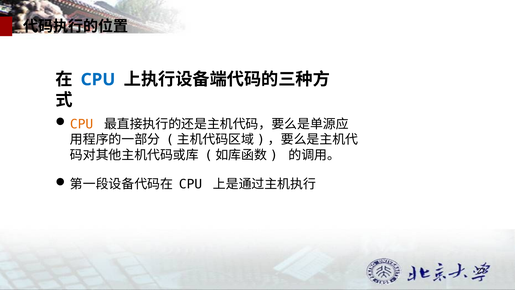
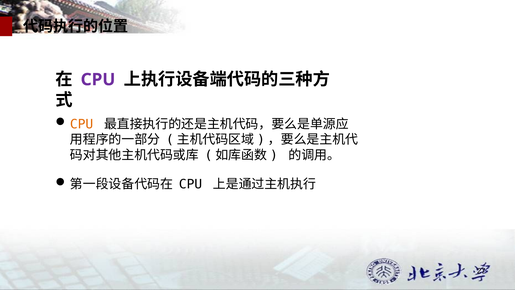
CPU at (98, 79) colour: blue -> purple
